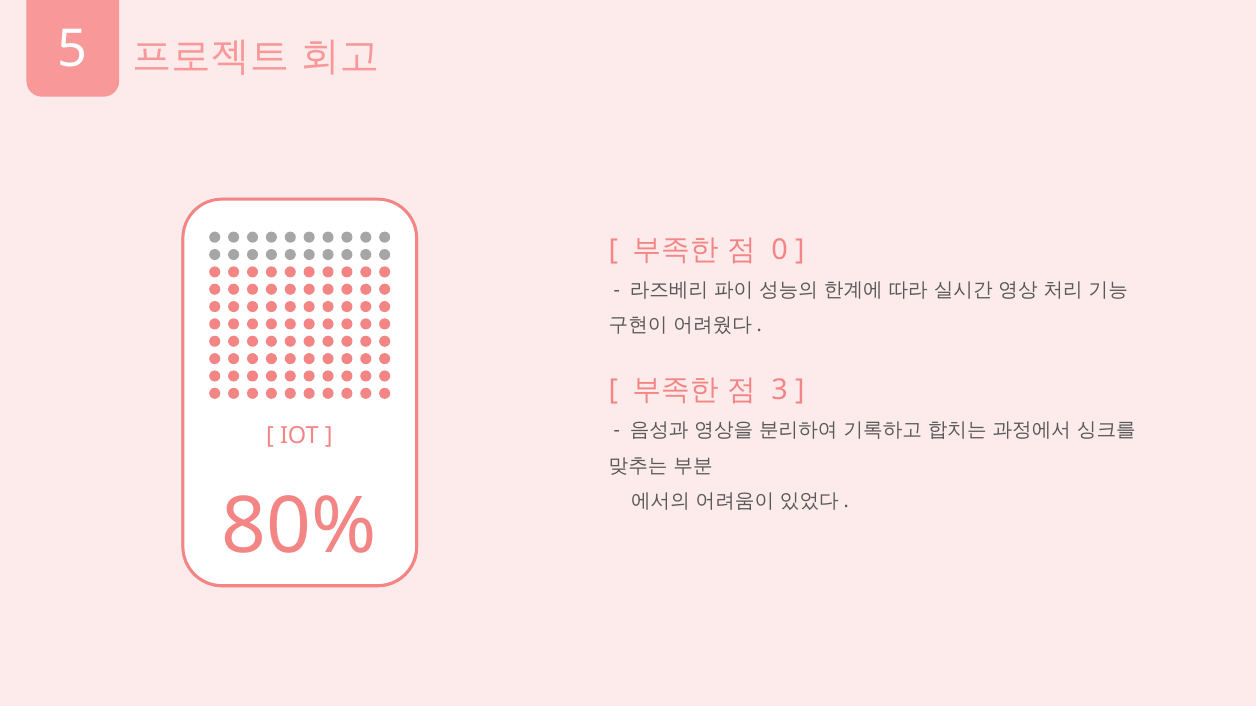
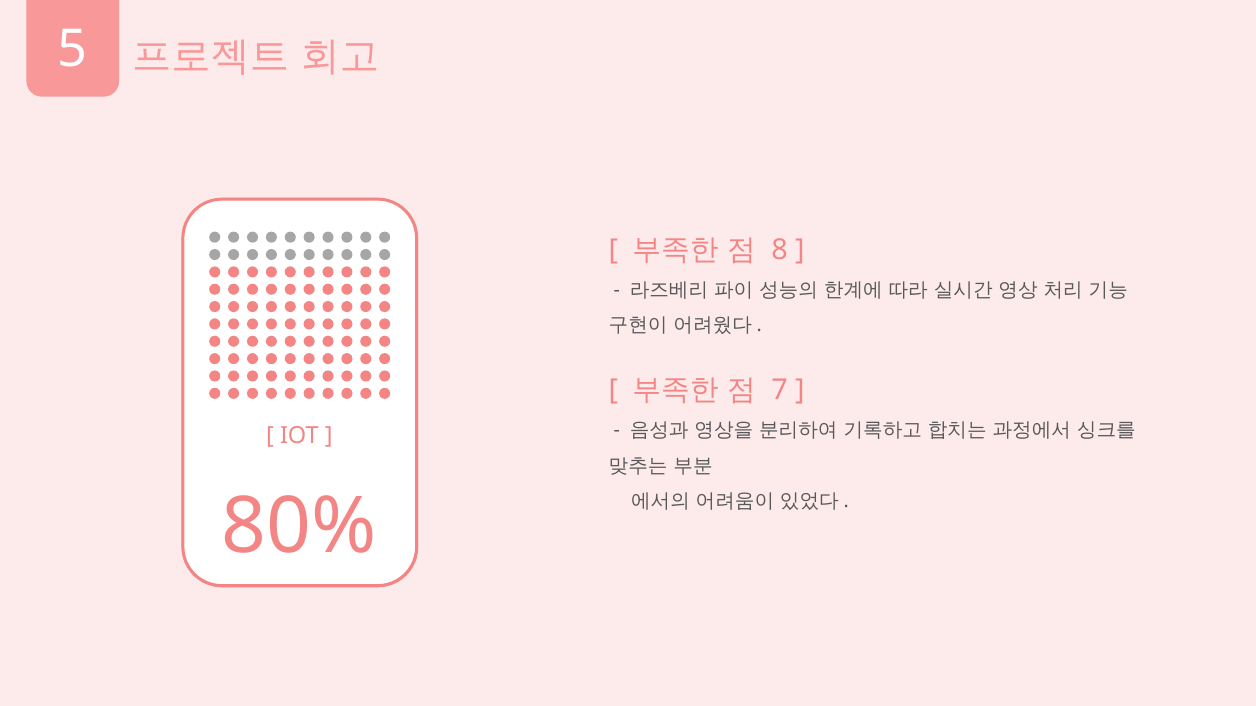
0: 0 -> 8
3: 3 -> 7
